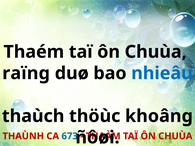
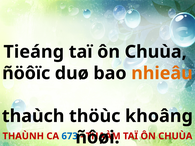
Thaém: Thaém -> Tieáng
raïng: raïng -> ñöôïc
nhieâu colour: blue -> orange
